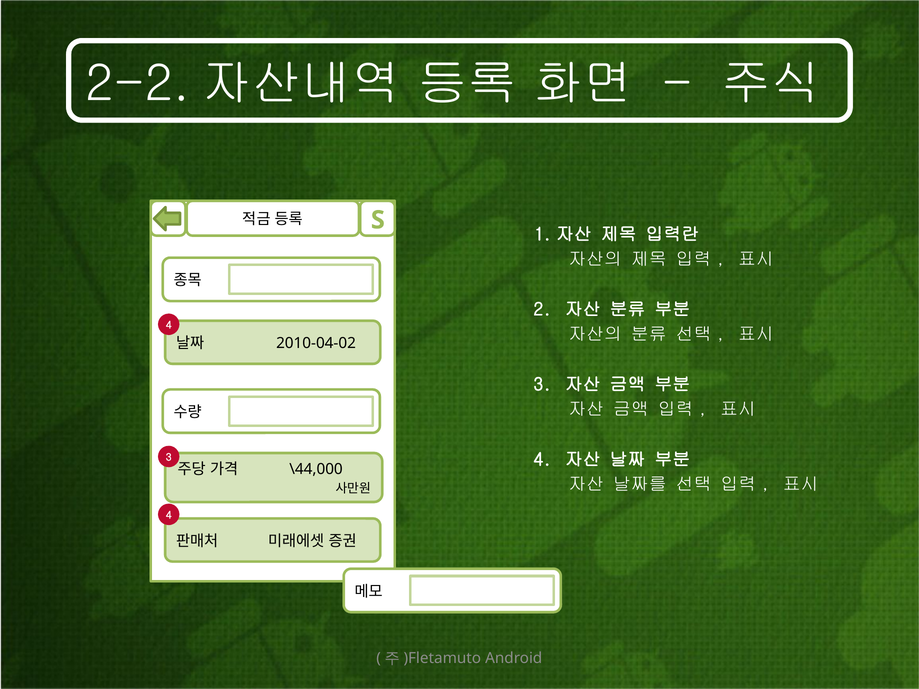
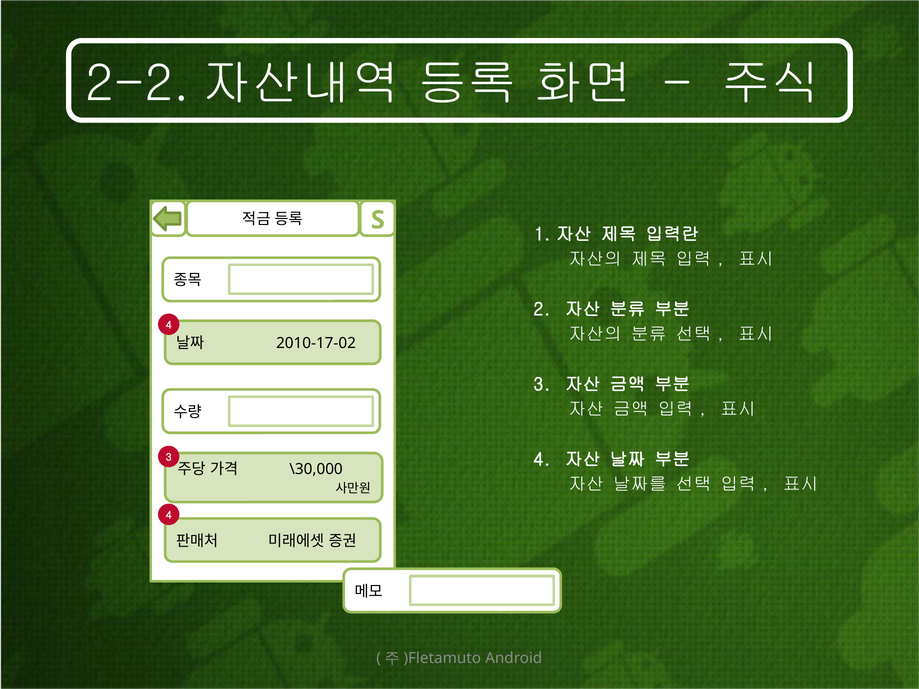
2010-04-02: 2010-04-02 -> 2010-17-02
\44,000: \44,000 -> \30,000
